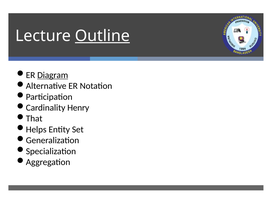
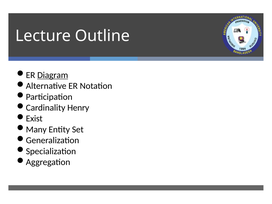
Outline underline: present -> none
That: That -> Exist
Helps: Helps -> Many
